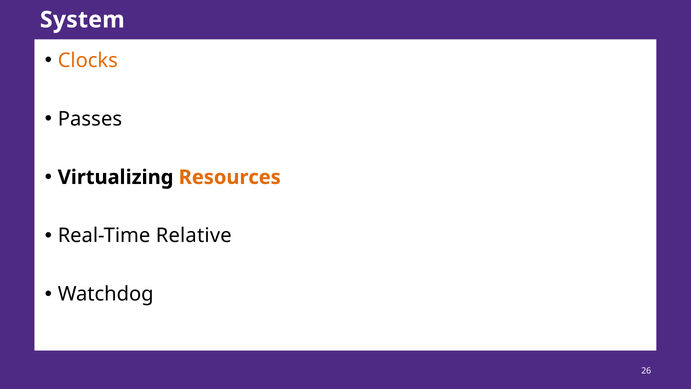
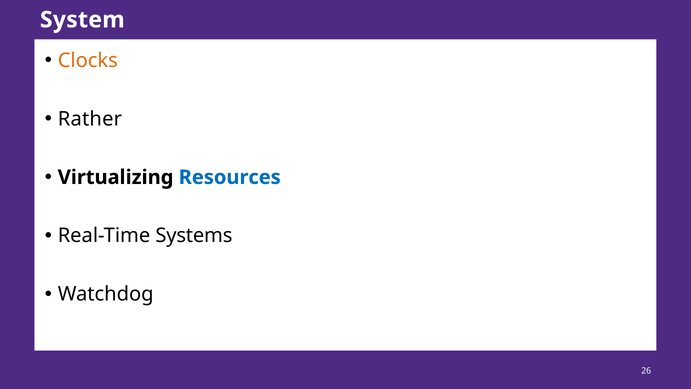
Passes: Passes -> Rather
Resources colour: orange -> blue
Relative: Relative -> Systems
